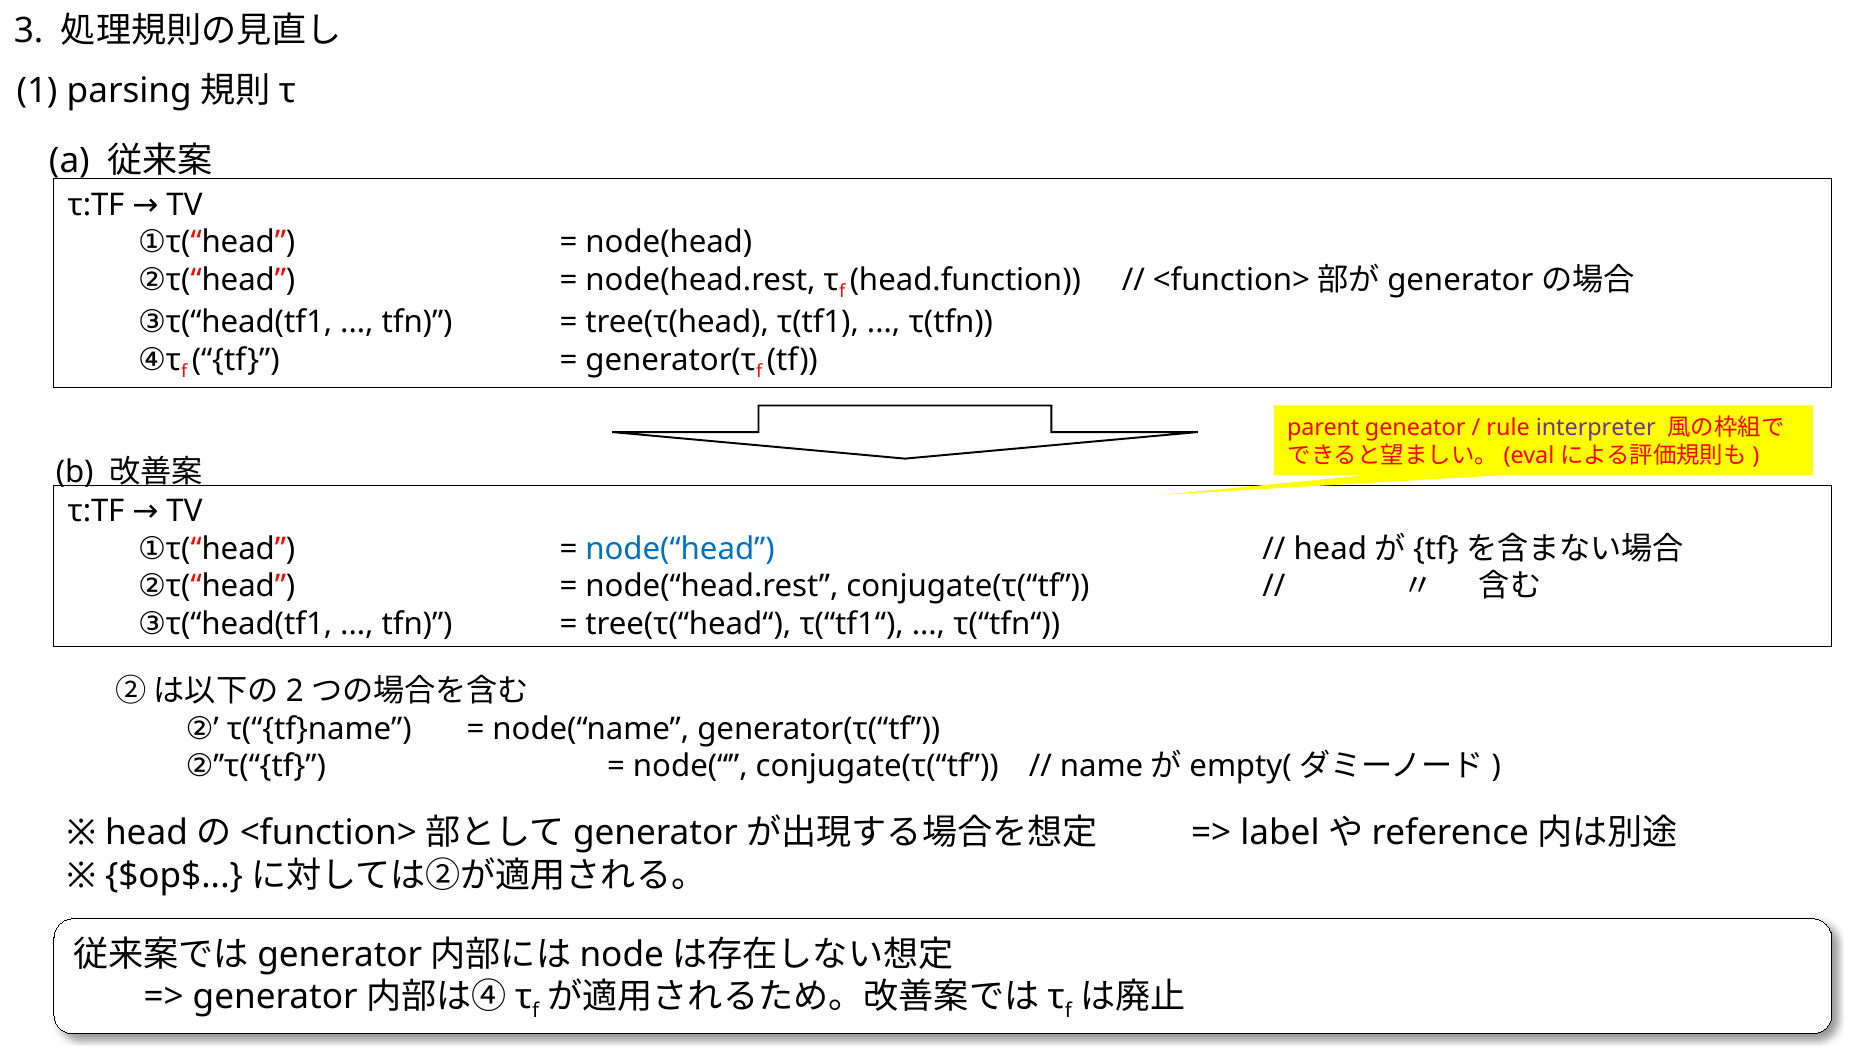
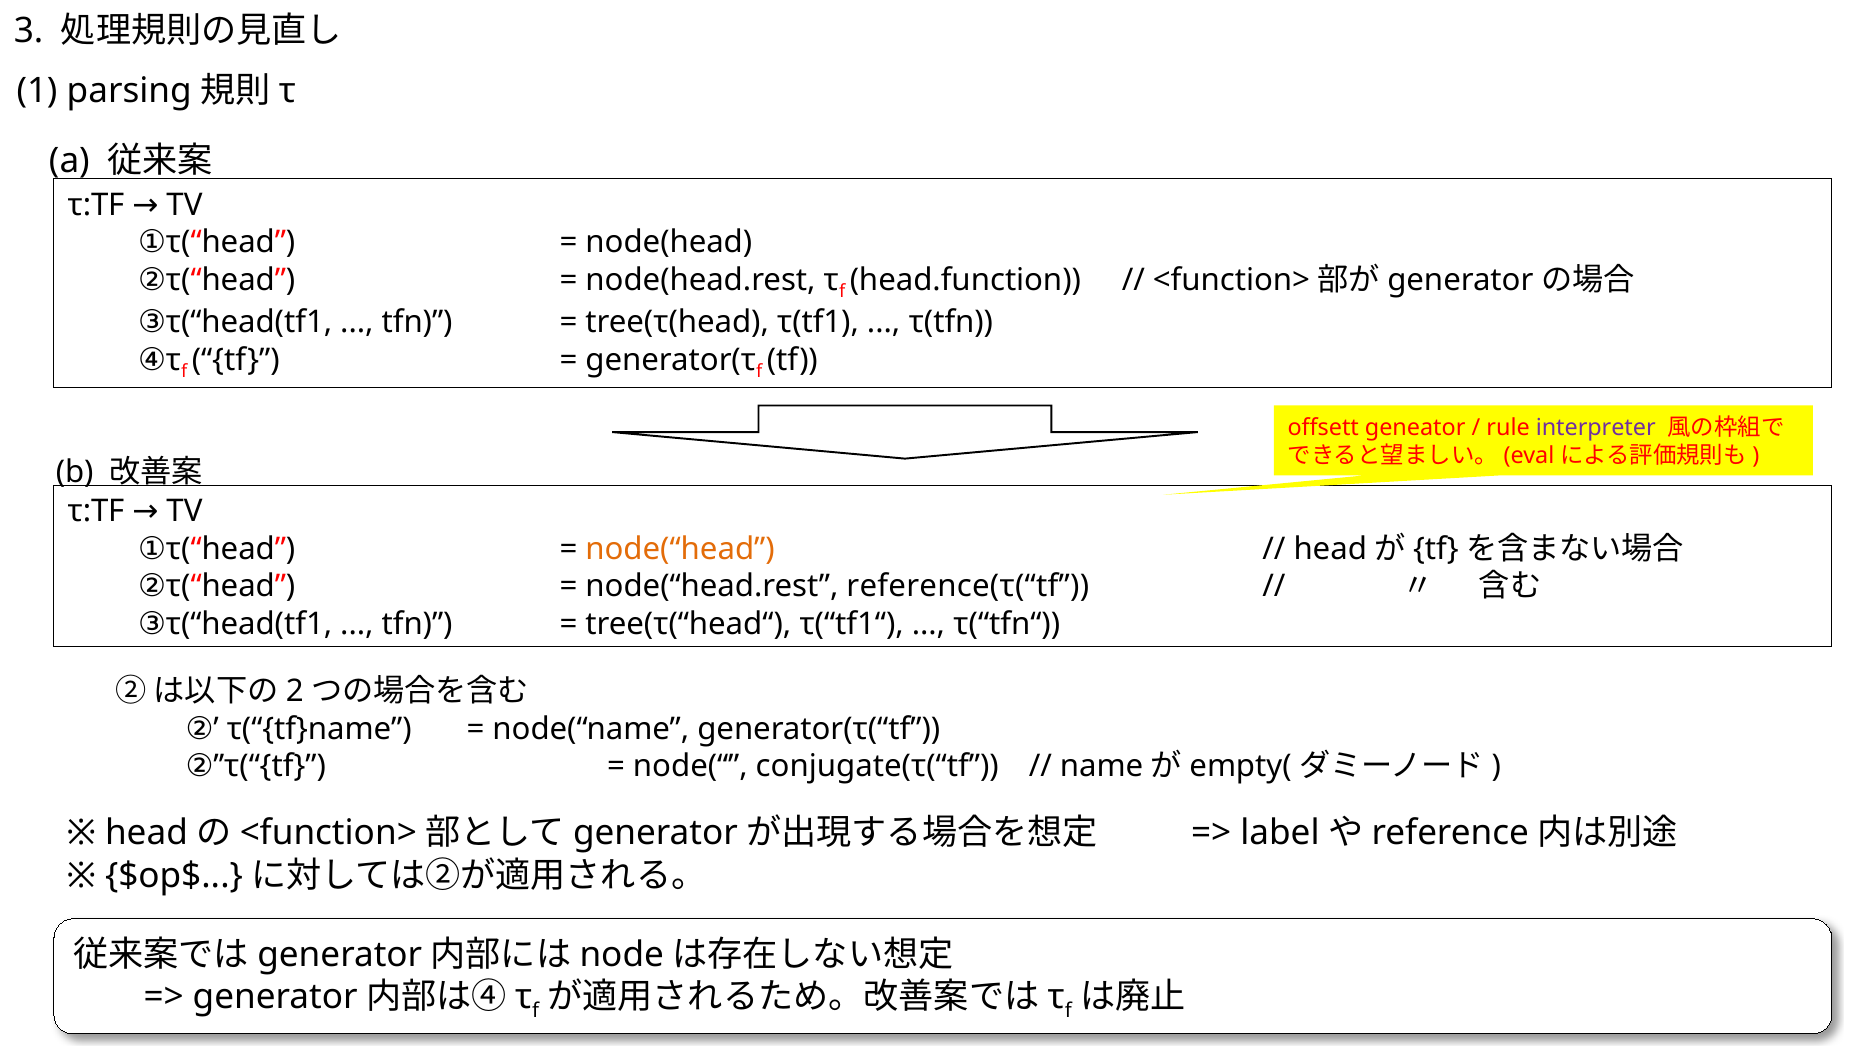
parent: parent -> offsett
node(“head colour: blue -> orange
node(“head.rest conjugate(τ(“tf: conjugate(τ(“tf -> reference(τ(“tf
